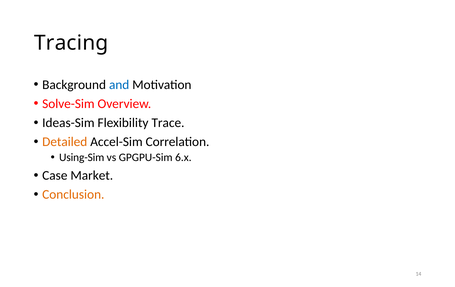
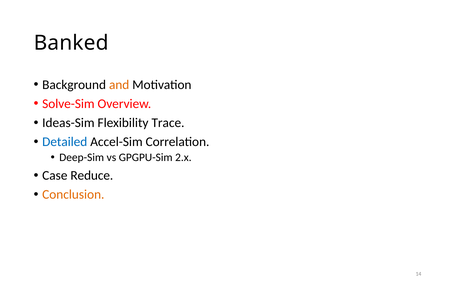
Tracing: Tracing -> Banked
and colour: blue -> orange
Detailed colour: orange -> blue
Using-Sim: Using-Sim -> Deep-Sim
6.x: 6.x -> 2.x
Market: Market -> Reduce
